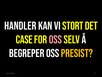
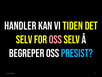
STORT: STORT -> TIDEN
CASE at (24, 39): CASE -> SELV
PRESIST colour: yellow -> light blue
